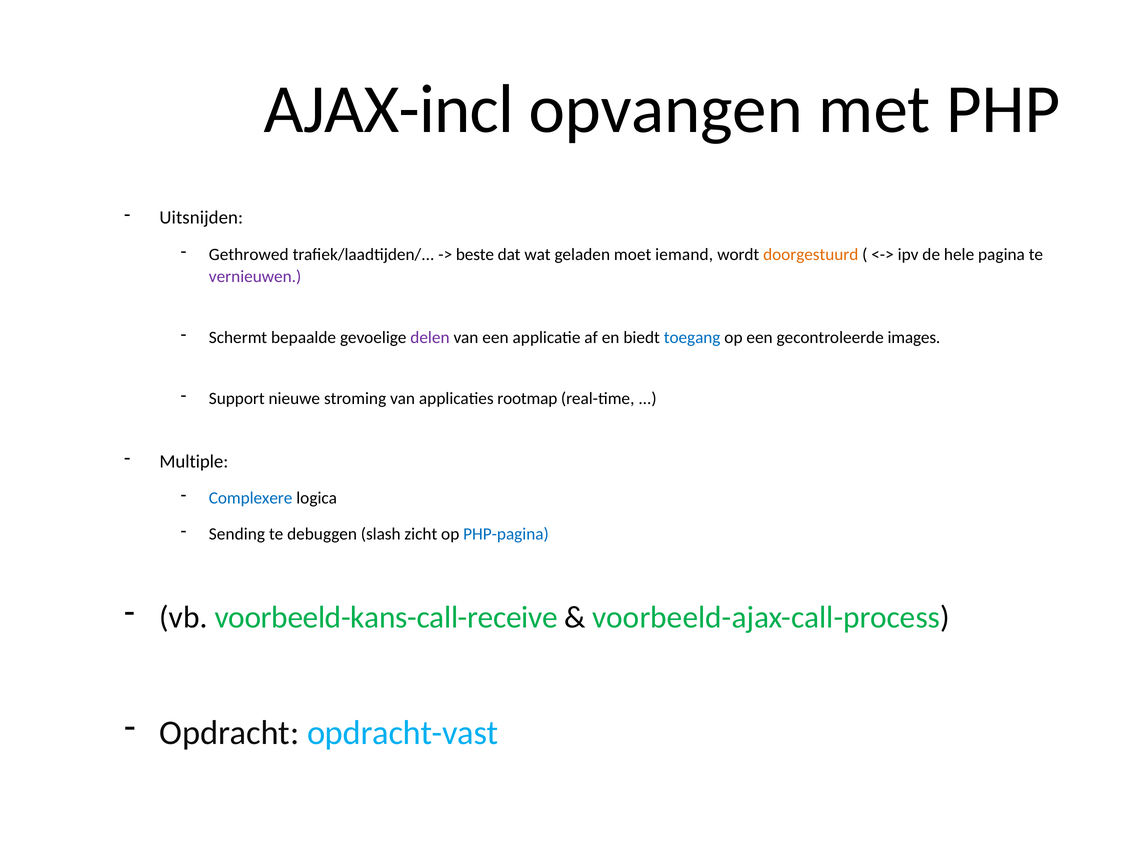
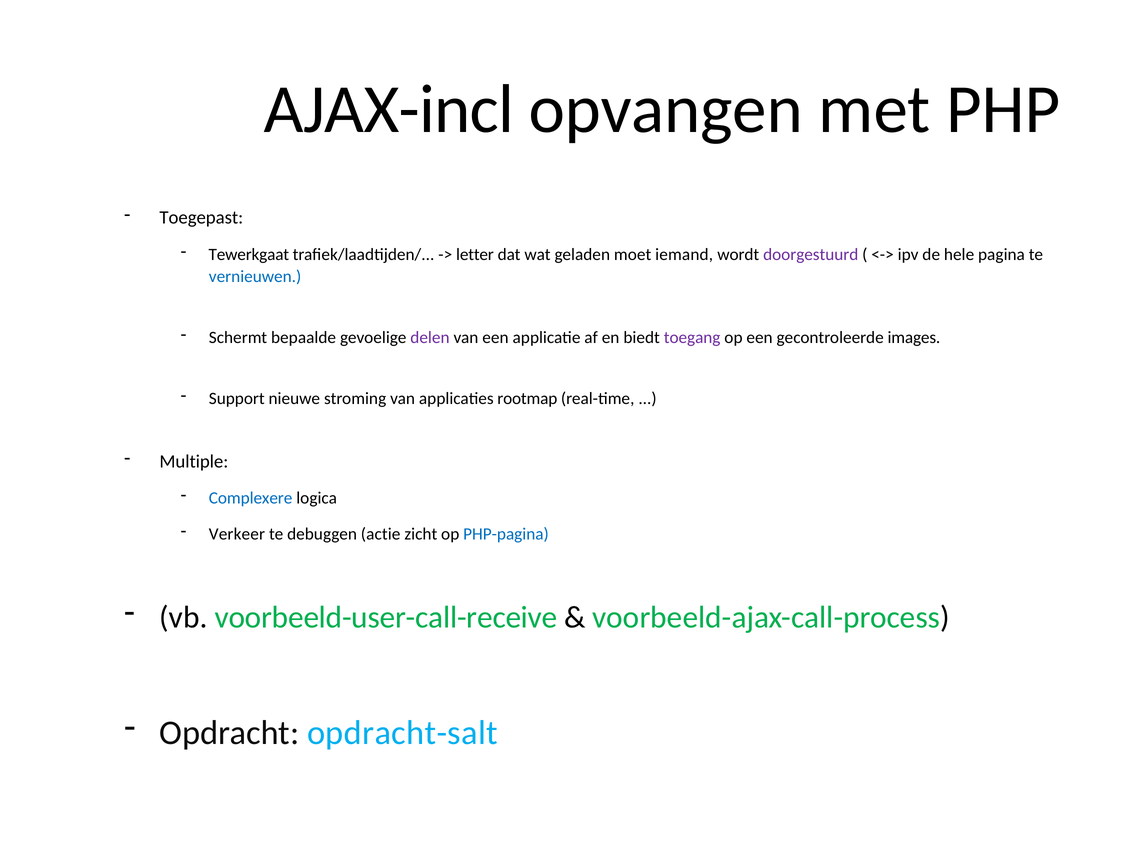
Uitsnijden: Uitsnijden -> Toegepast
Gethrowed: Gethrowed -> Tewerkgaat
beste: beste -> letter
doorgestuurd colour: orange -> purple
vernieuwen colour: purple -> blue
toegang colour: blue -> purple
Sending: Sending -> Verkeer
slash: slash -> actie
voorbeeld-kans-call-receive: voorbeeld-kans-call-receive -> voorbeeld-user-call-receive
opdracht-vast: opdracht-vast -> opdracht-salt
